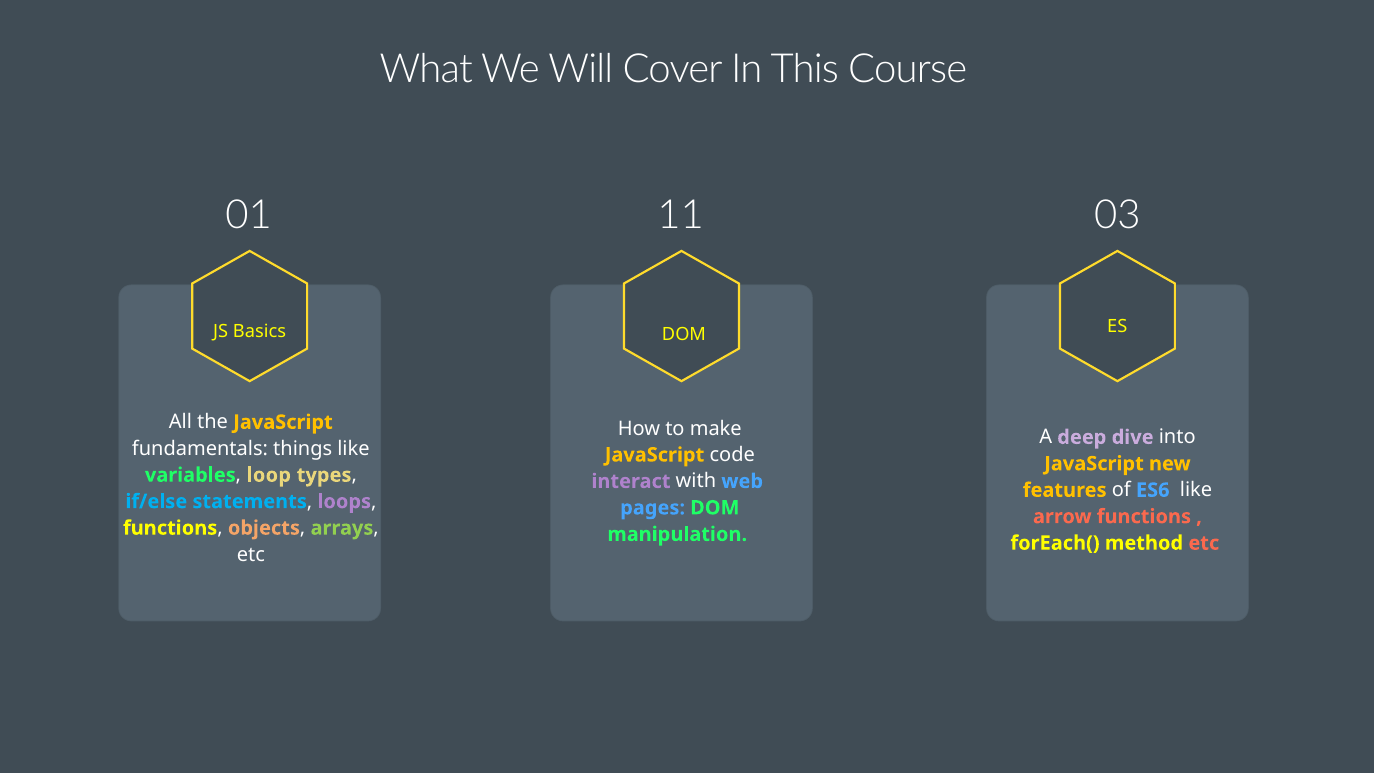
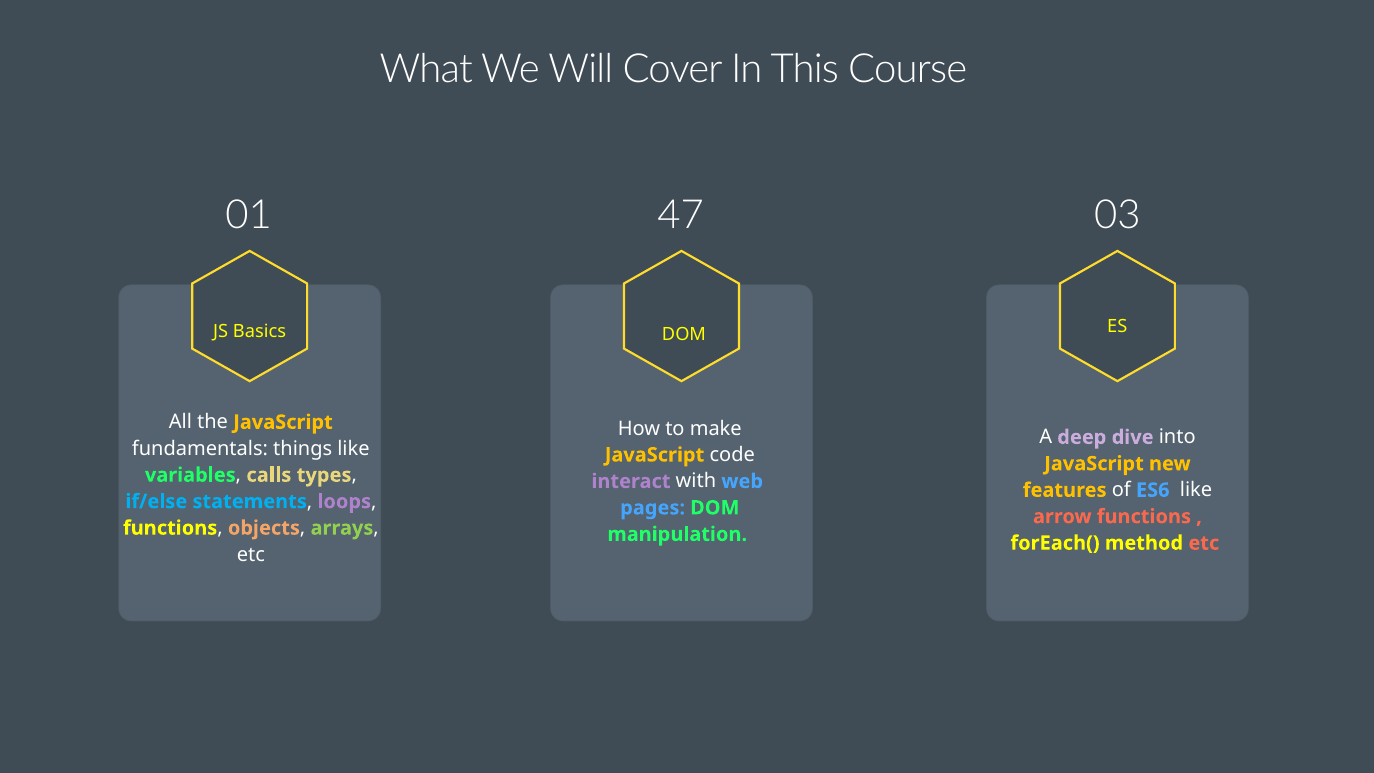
11: 11 -> 47
loop: loop -> calls
